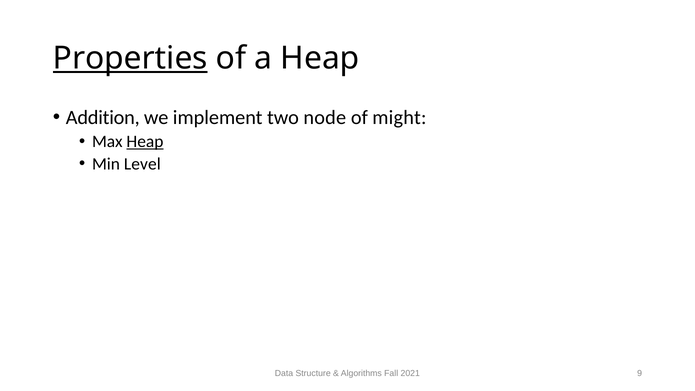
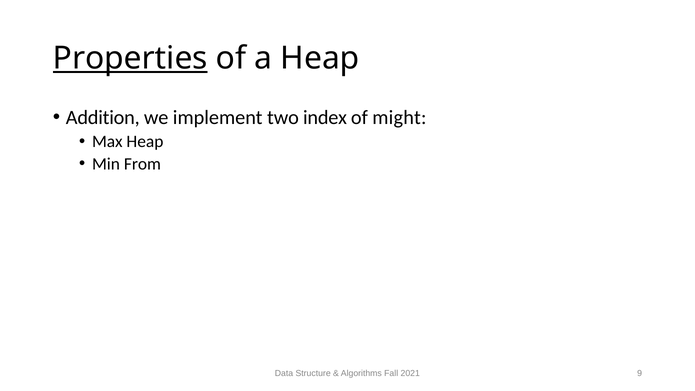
node: node -> index
Heap at (145, 141) underline: present -> none
Level: Level -> From
